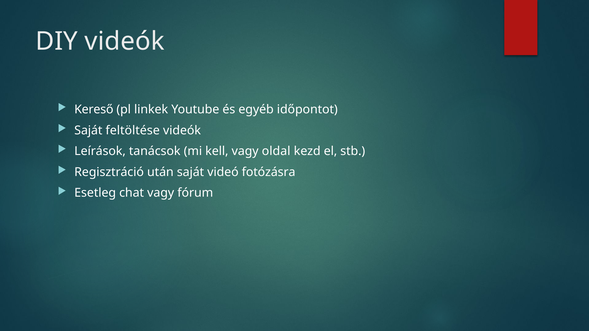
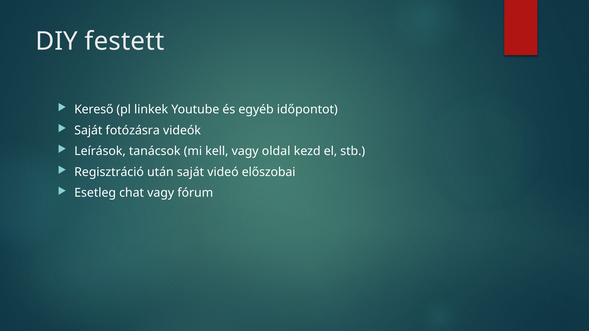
DIY videók: videók -> festett
feltöltése: feltöltése -> fotózásra
fotózásra: fotózásra -> előszobai
